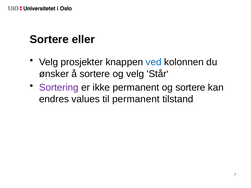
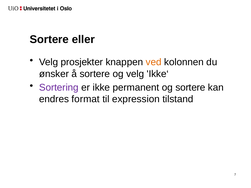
ved colour: blue -> orange
Står‘: Står‘ -> Ikke‘
values: values -> format
til permanent: permanent -> expression
